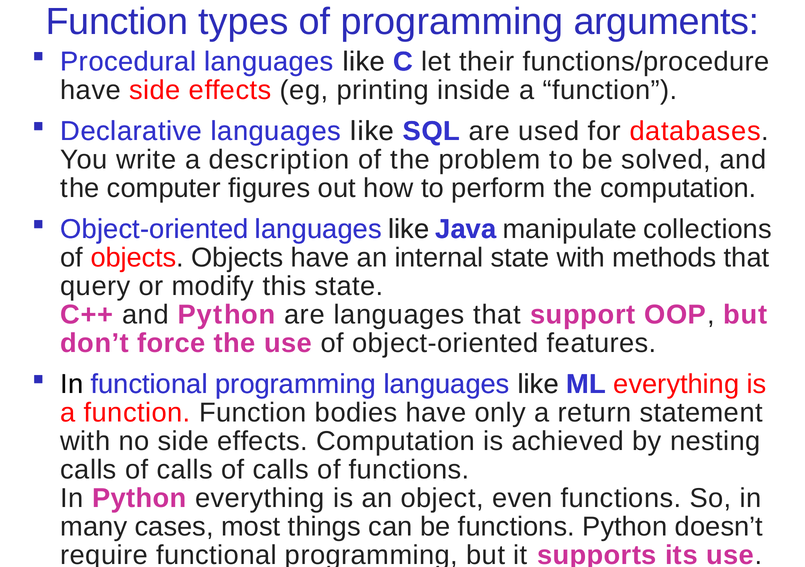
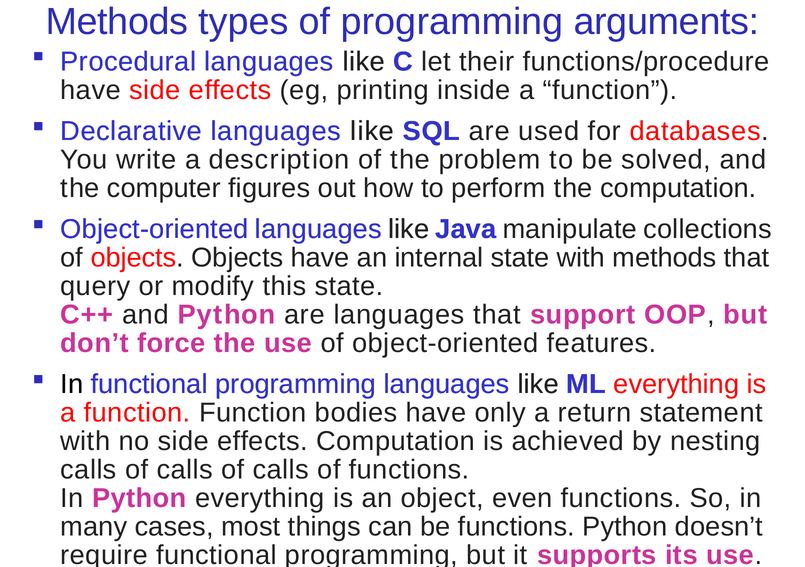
Function at (117, 22): Function -> Methods
